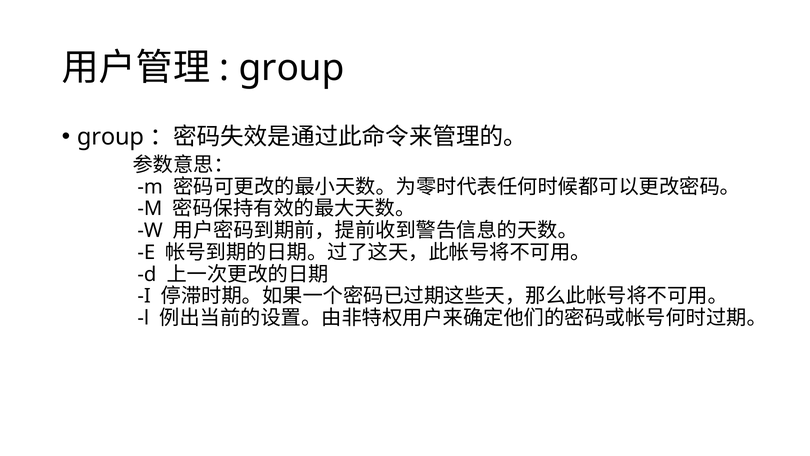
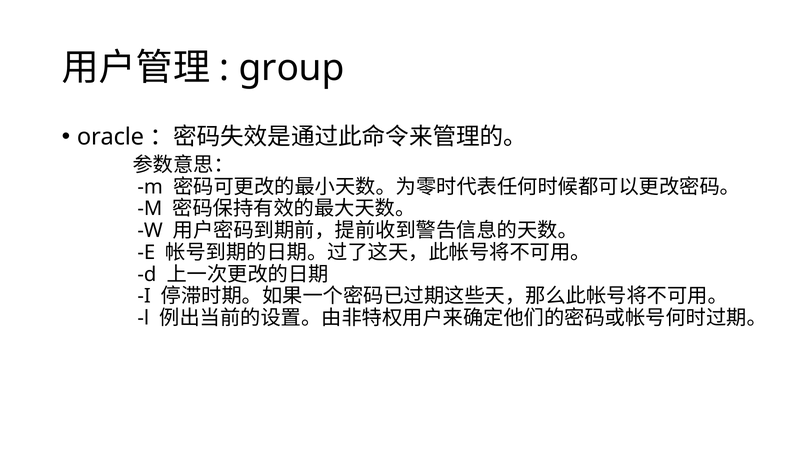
group at (110, 137): group -> oracle
